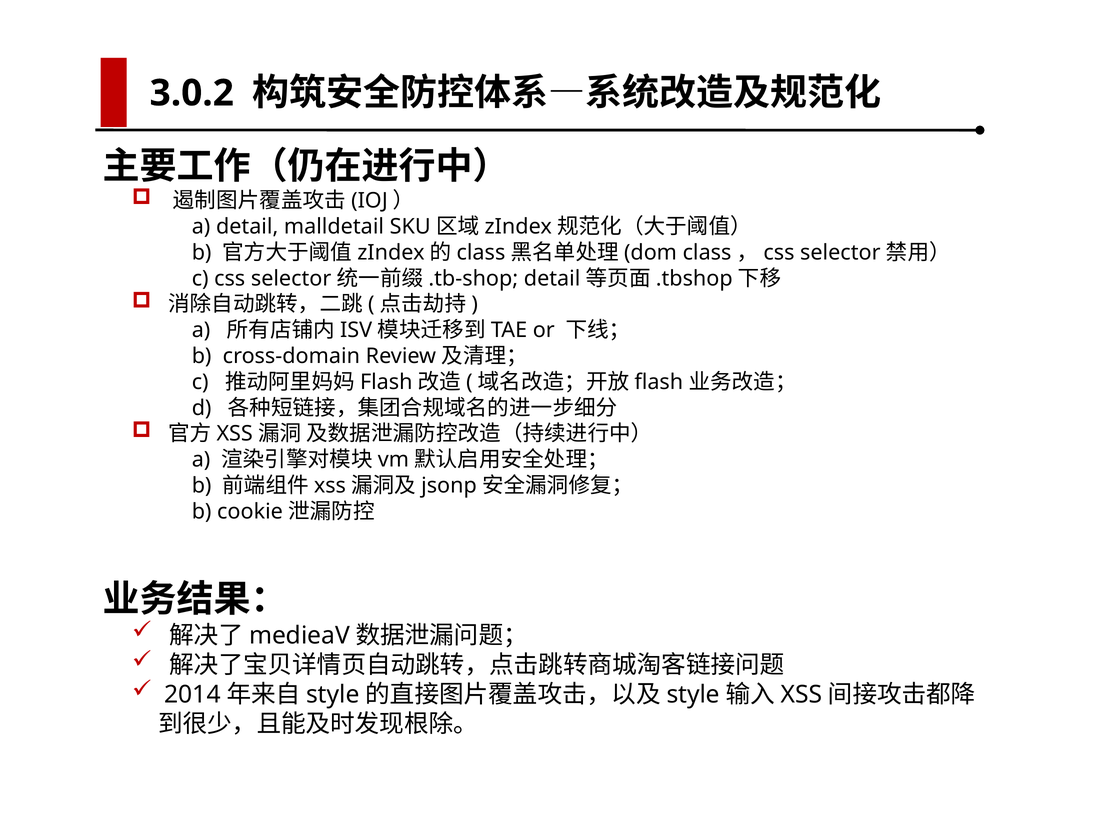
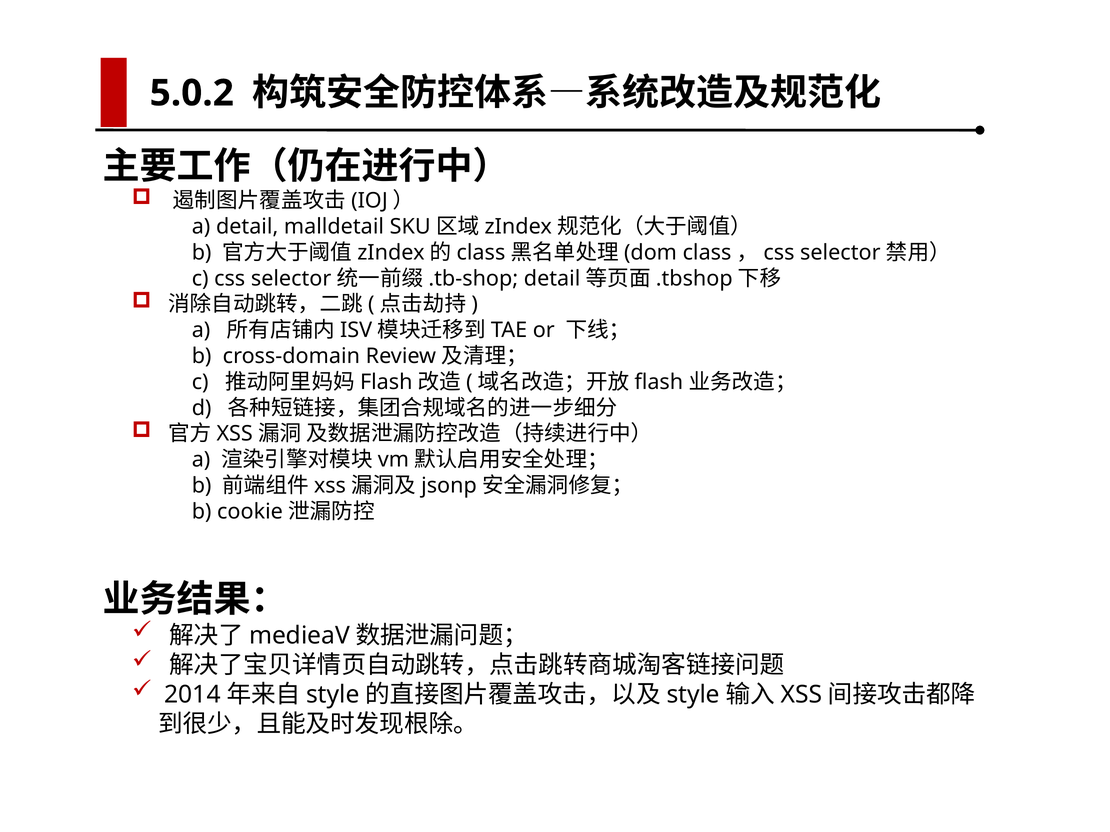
3.0.2: 3.0.2 -> 5.0.2
